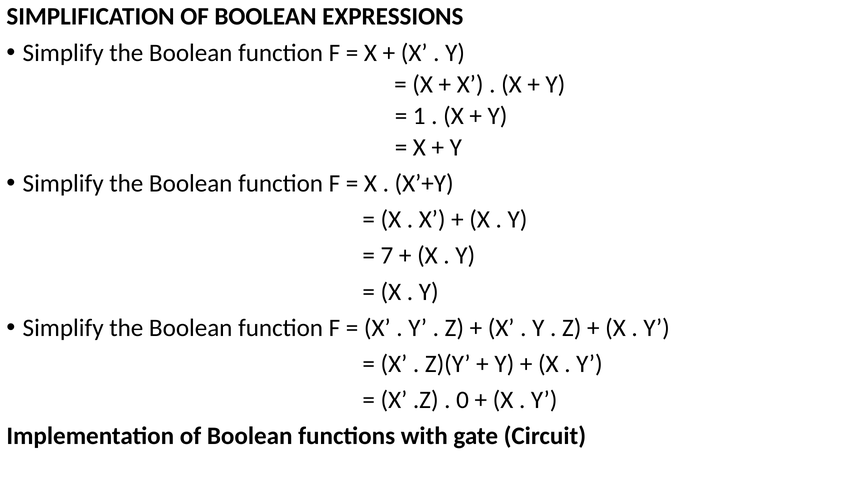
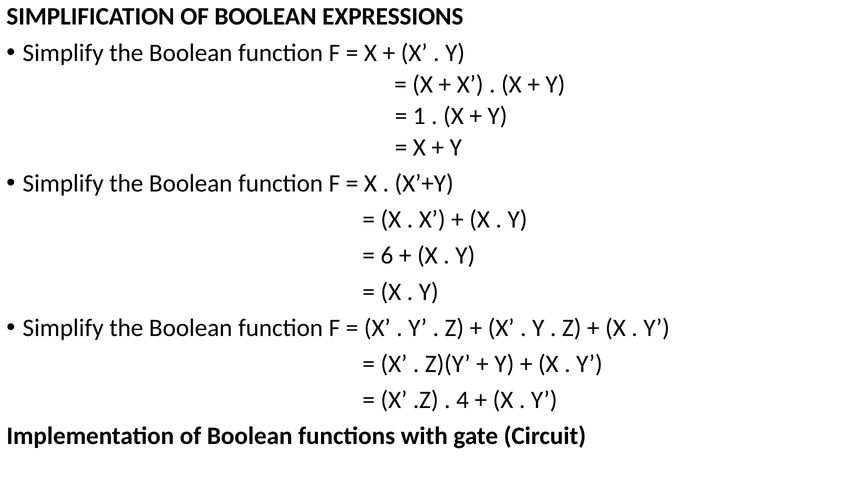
7: 7 -> 6
0: 0 -> 4
